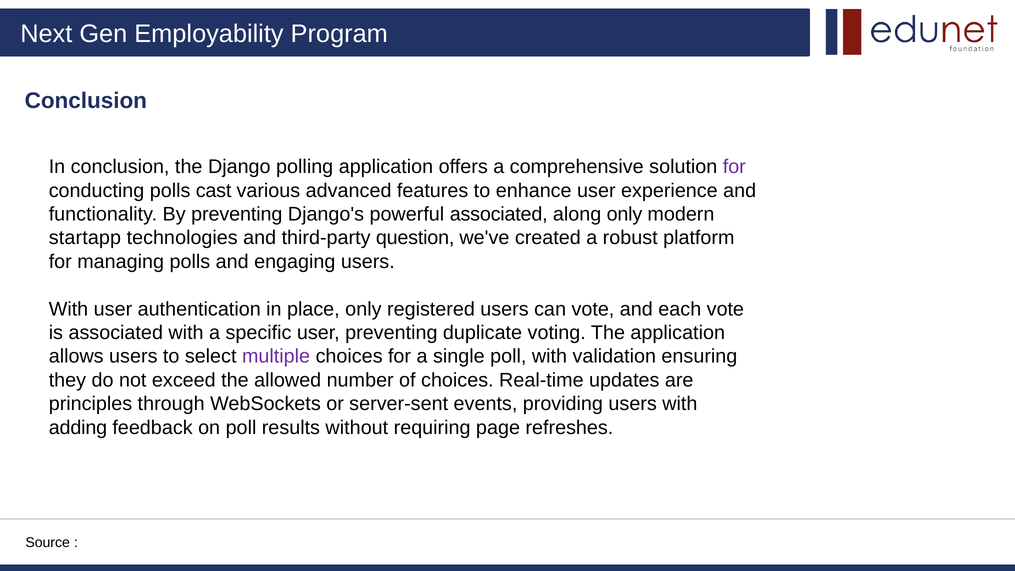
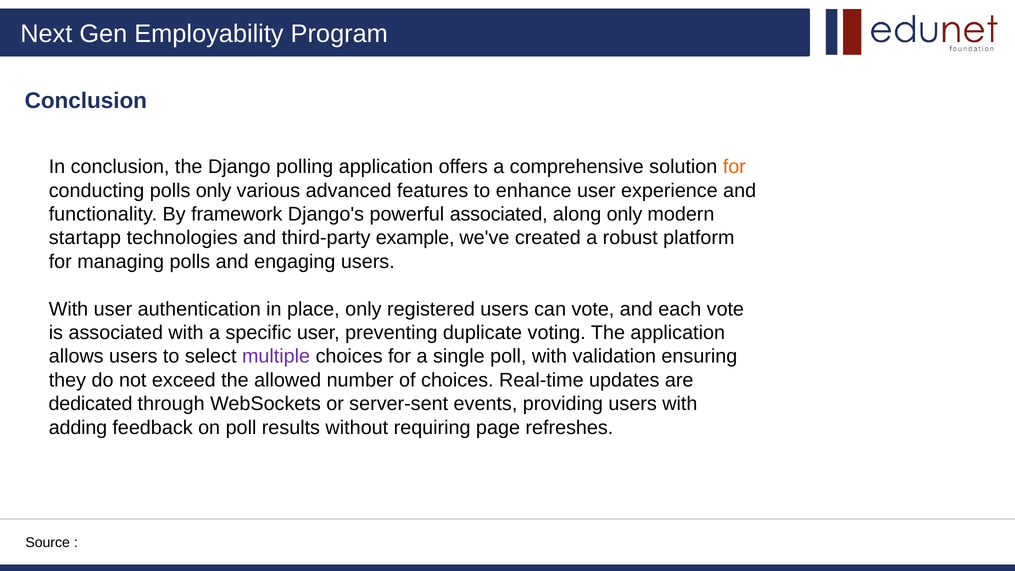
for at (734, 167) colour: purple -> orange
polls cast: cast -> only
By preventing: preventing -> framework
question: question -> example
principles: principles -> dedicated
